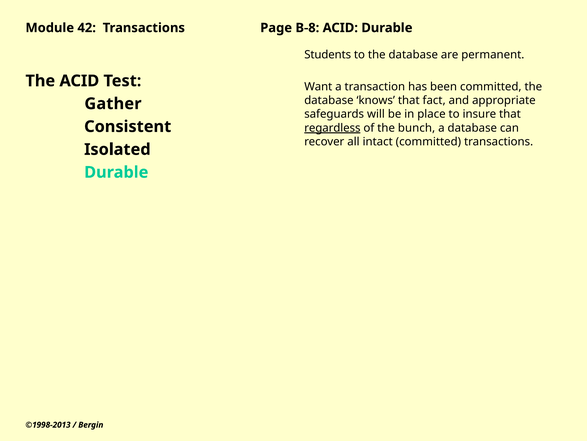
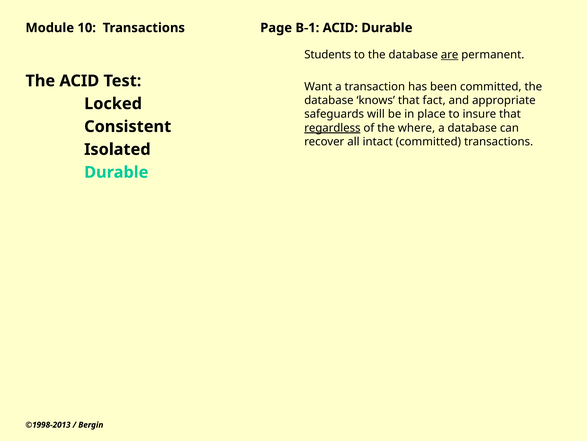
42: 42 -> 10
B-8: B-8 -> B-1
are underline: none -> present
Gather: Gather -> Locked
bunch: bunch -> where
